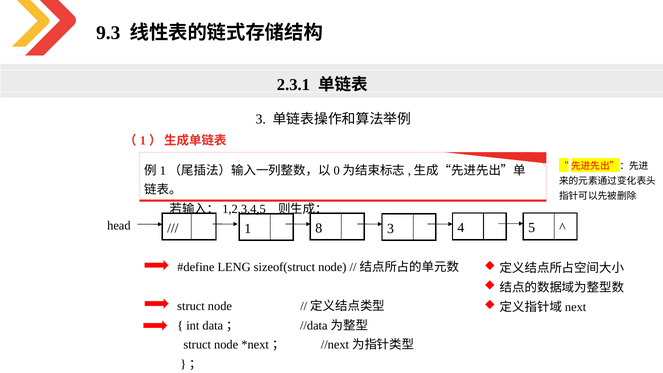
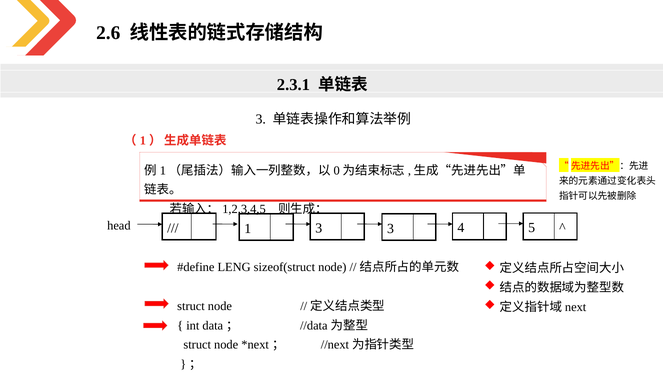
9.3: 9.3 -> 2.6
1 8: 8 -> 3
